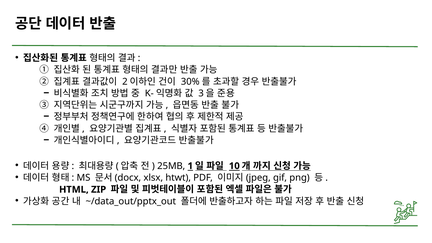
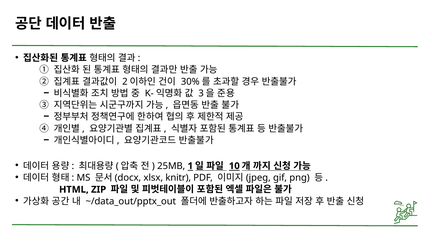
htwt: htwt -> knitr
